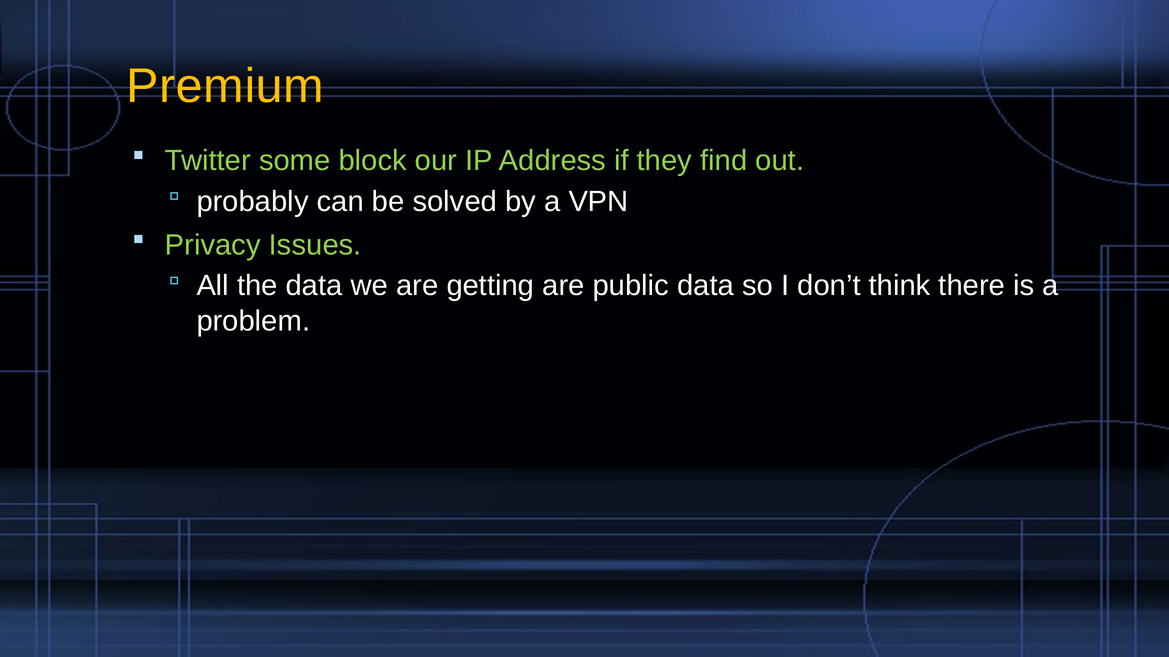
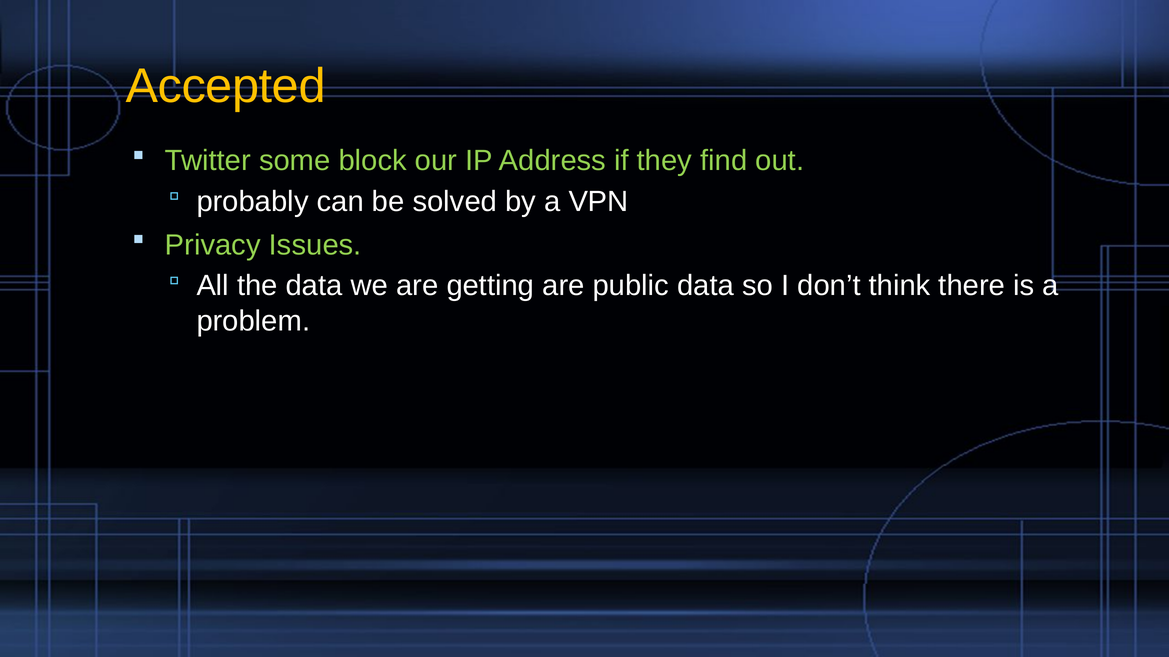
Premium: Premium -> Accepted
